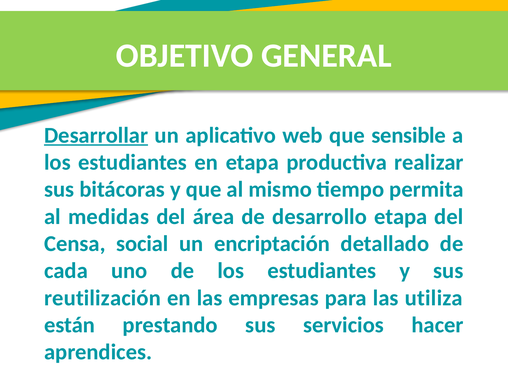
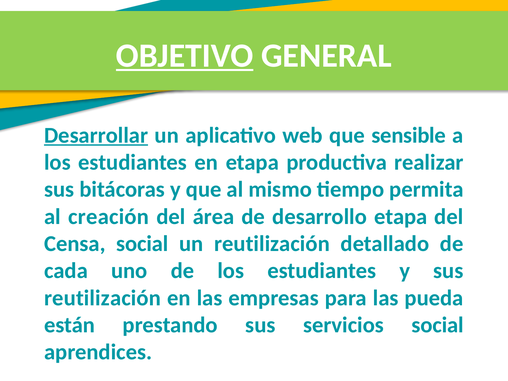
OBJETIVO underline: none -> present
medidas: medidas -> creación
un encriptación: encriptación -> reutilización
utiliza: utiliza -> pueda
servicios hacer: hacer -> social
